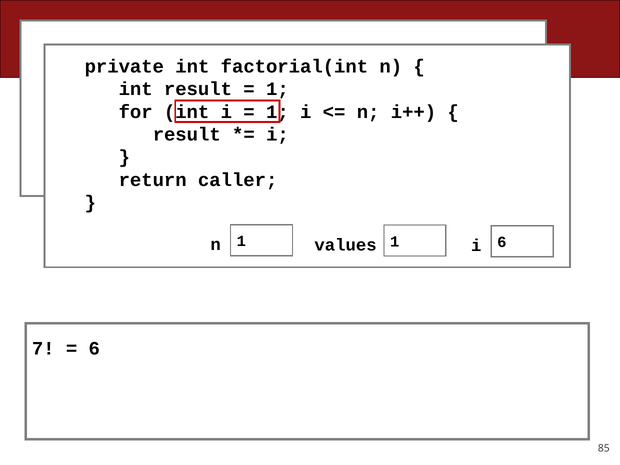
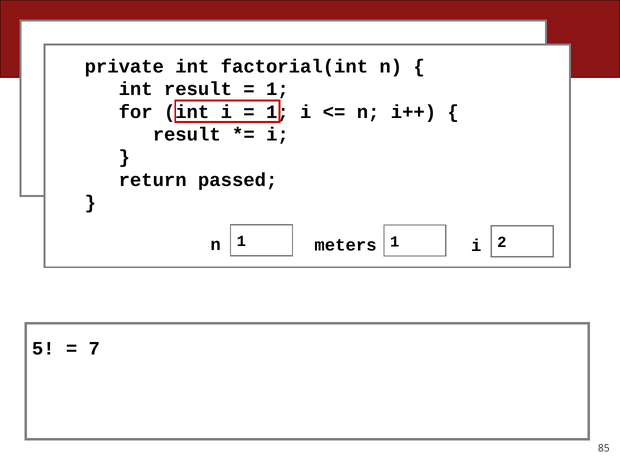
caller: caller -> passed
n 6: 6 -> 2
values: values -> meters
7: 7 -> 5
6 at (94, 349): 6 -> 7
